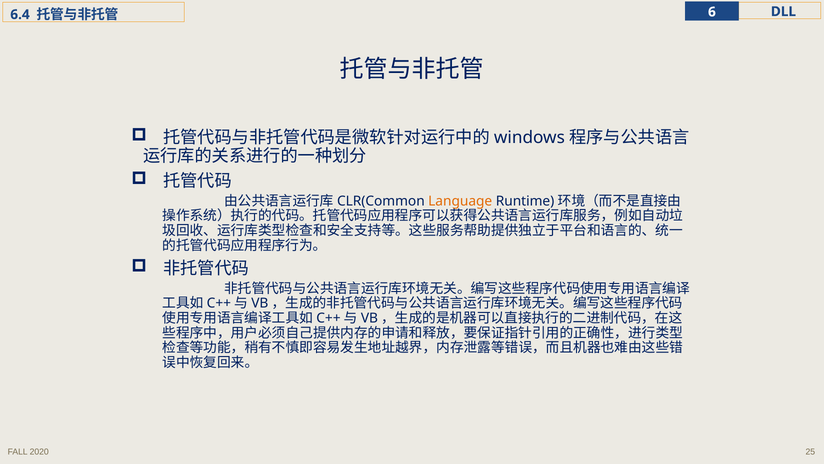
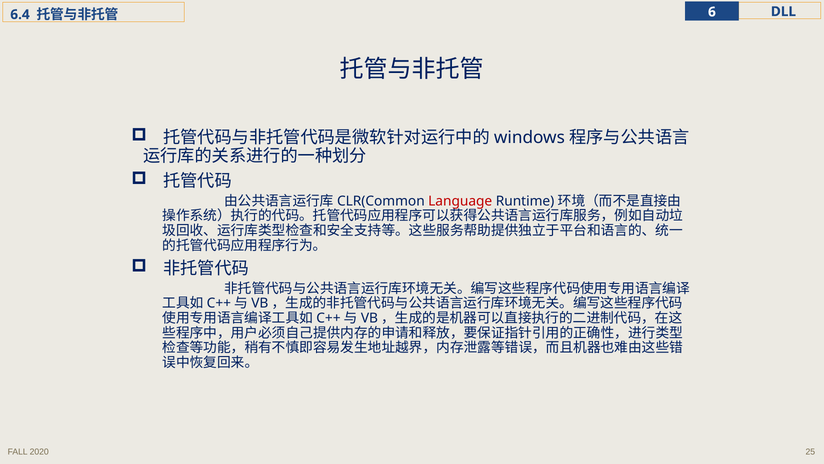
Language colour: orange -> red
